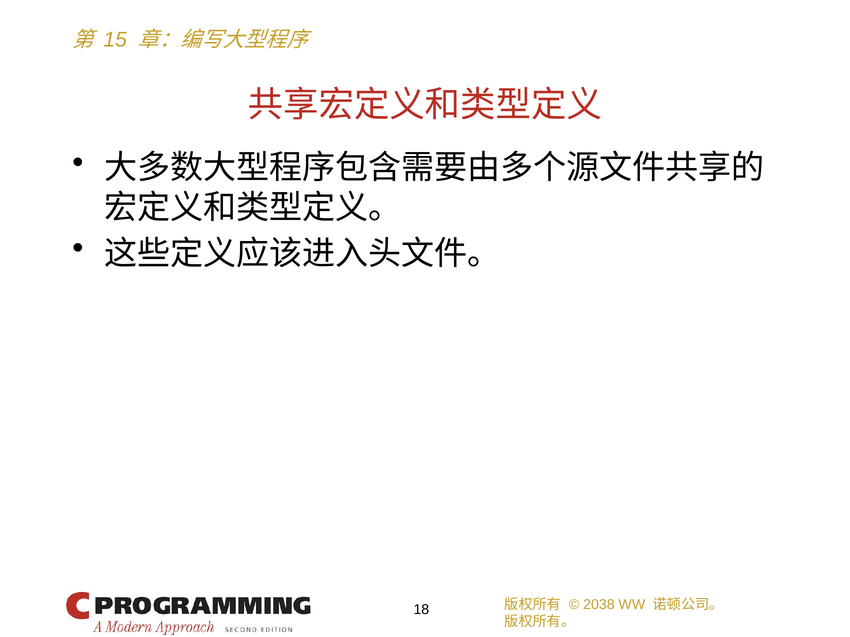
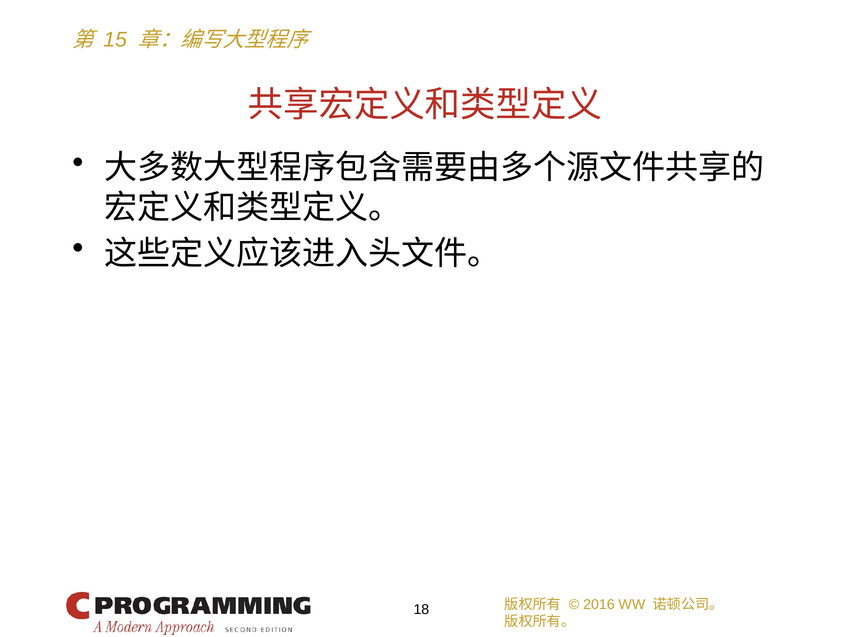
2038: 2038 -> 2016
